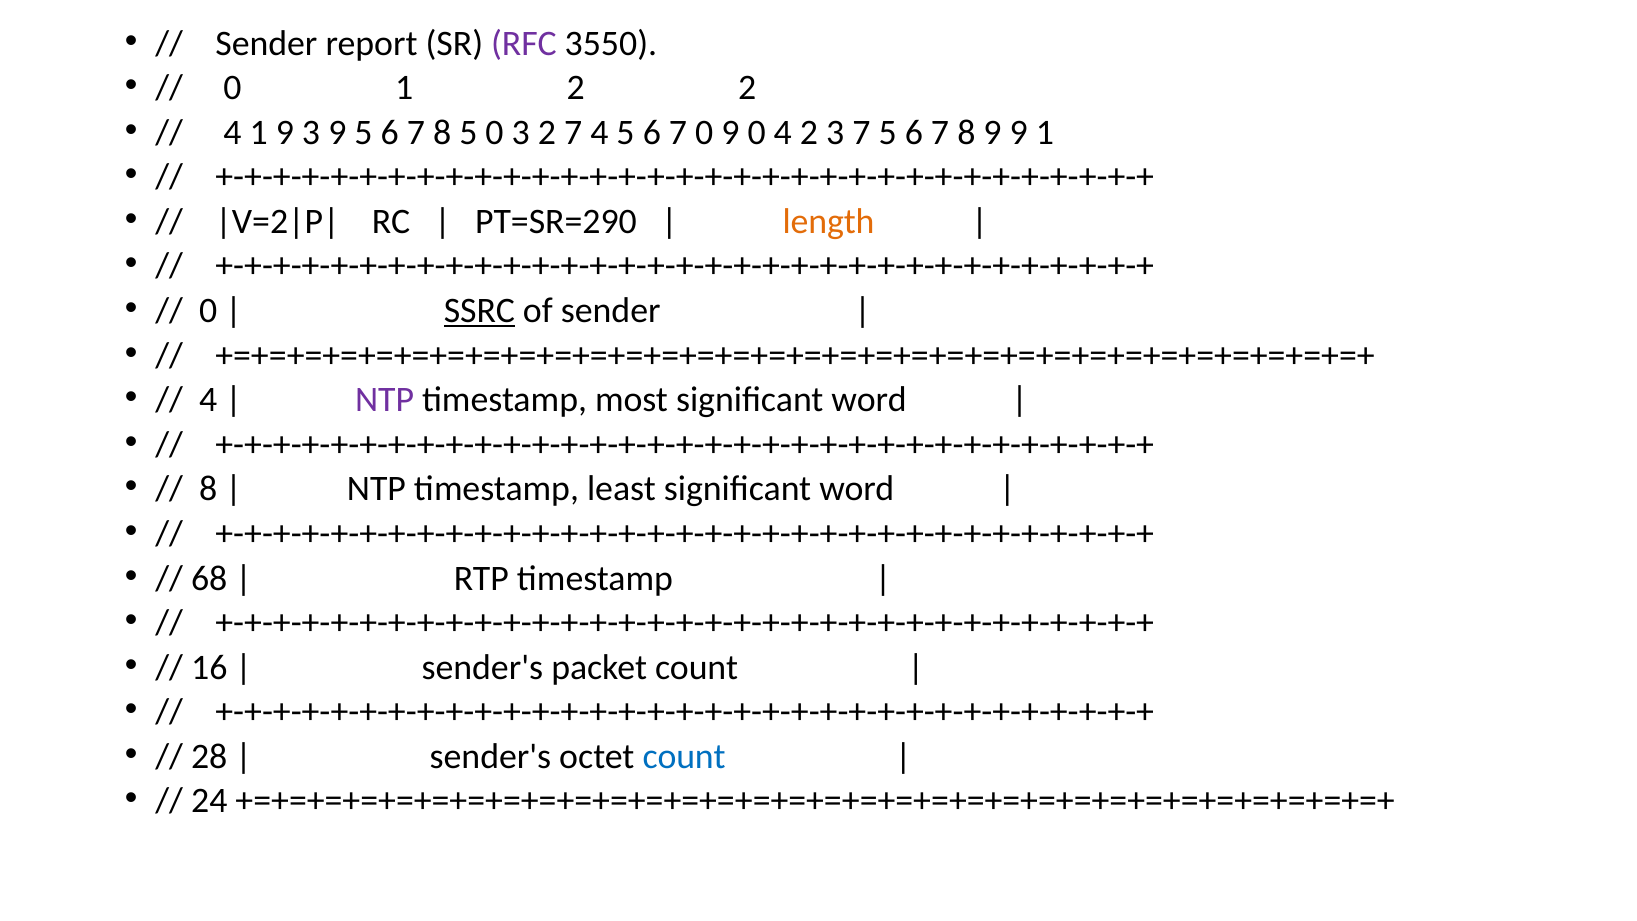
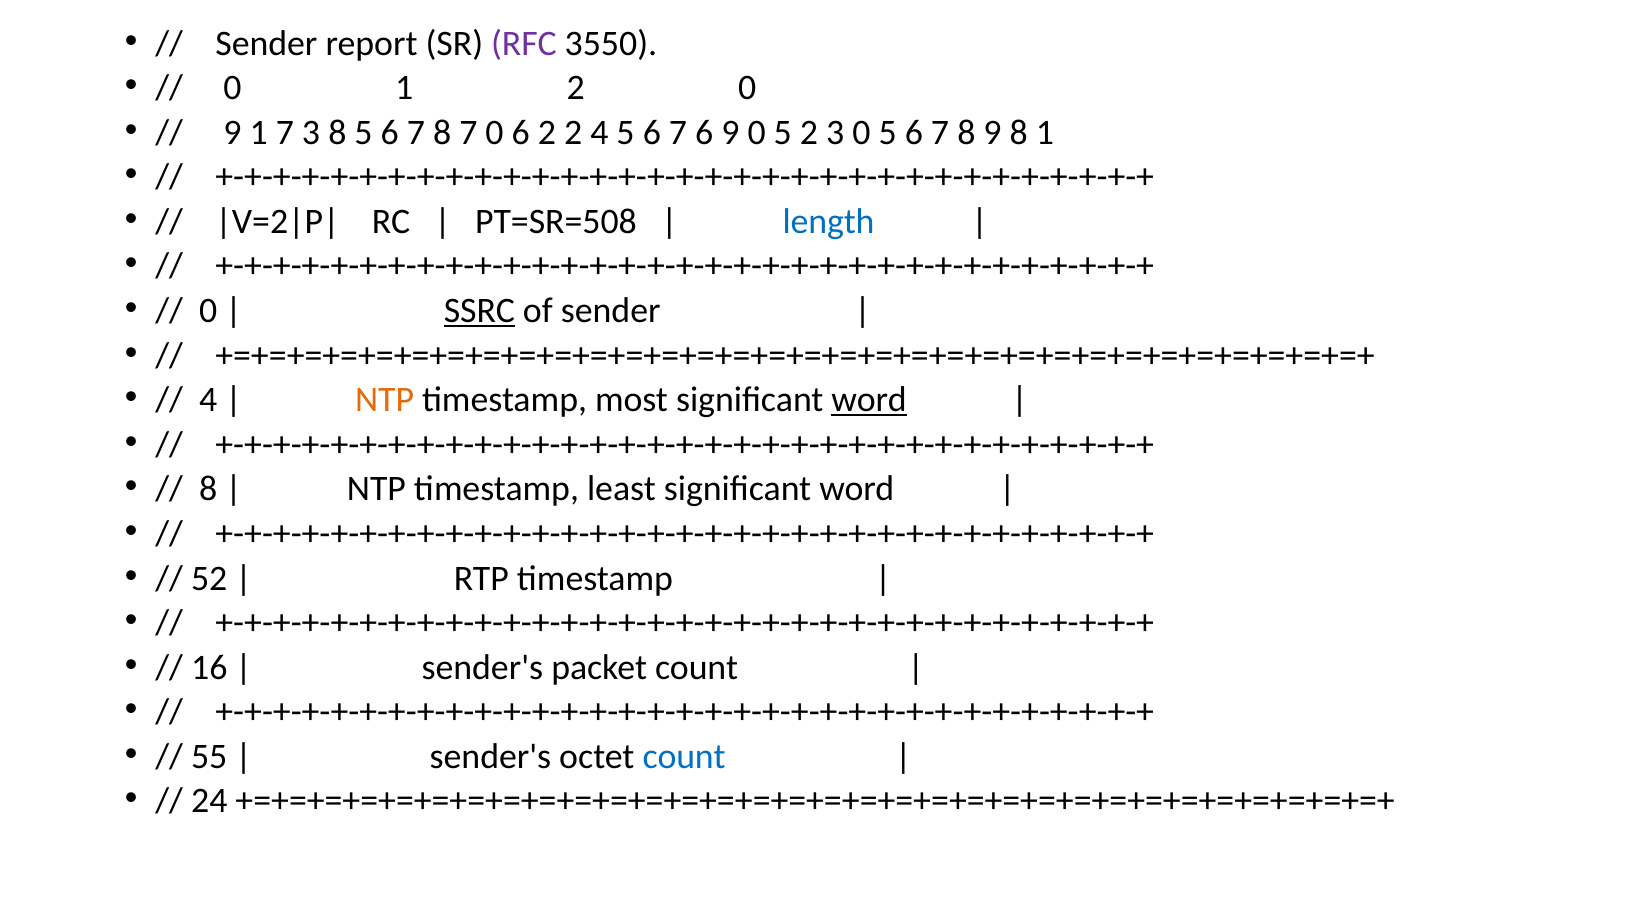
2 2: 2 -> 0
4 at (232, 132): 4 -> 9
1 9: 9 -> 7
3 9: 9 -> 8
8 5: 5 -> 7
0 3: 3 -> 6
2 7: 7 -> 2
7 0: 0 -> 6
9 0 4: 4 -> 5
3 7: 7 -> 0
9 9: 9 -> 8
PT=SR=290: PT=SR=290 -> PT=SR=508
length colour: orange -> blue
NTP at (385, 400) colour: purple -> orange
word at (869, 400) underline: none -> present
68: 68 -> 52
28: 28 -> 55
